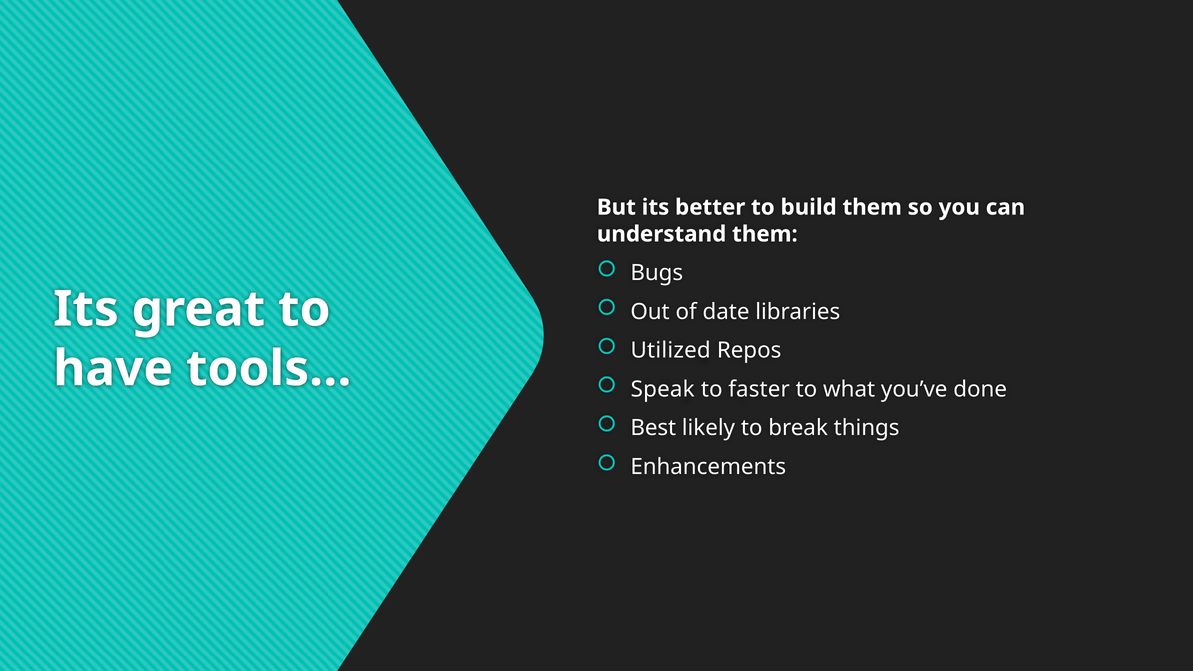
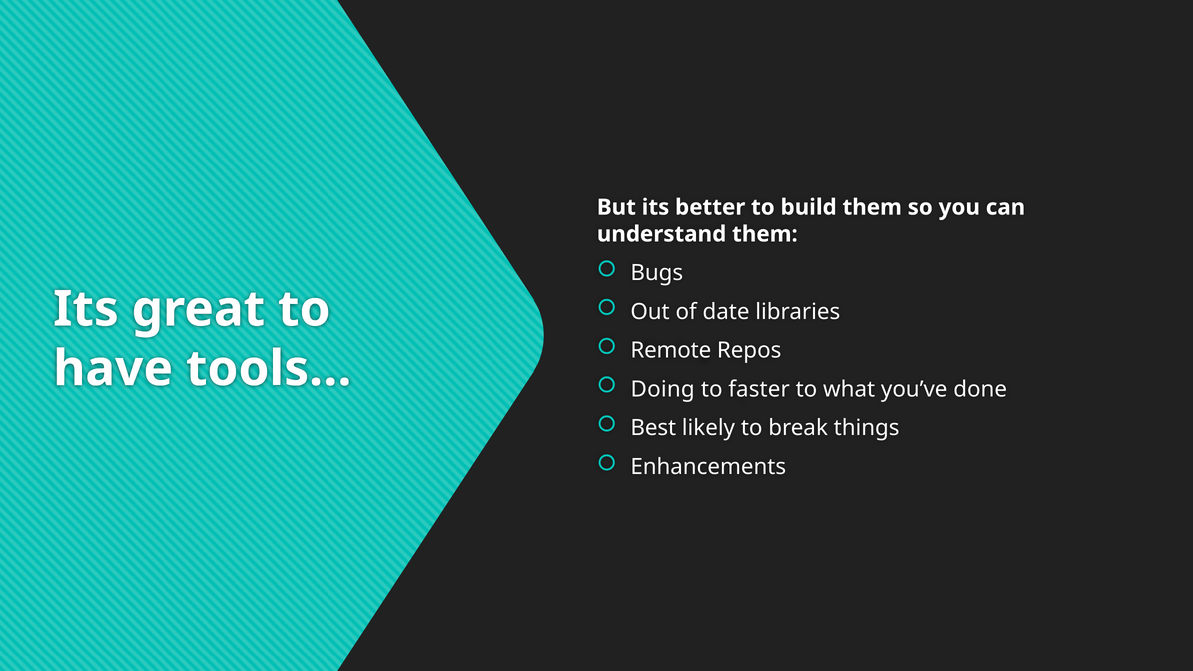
Utilized: Utilized -> Remote
Speak: Speak -> Doing
